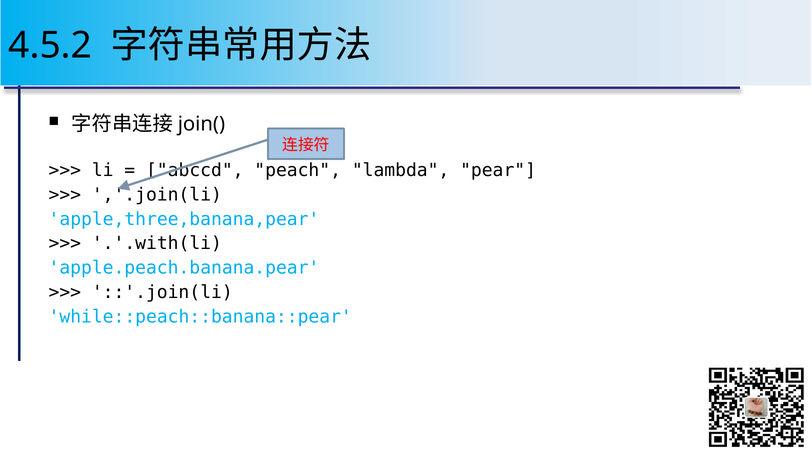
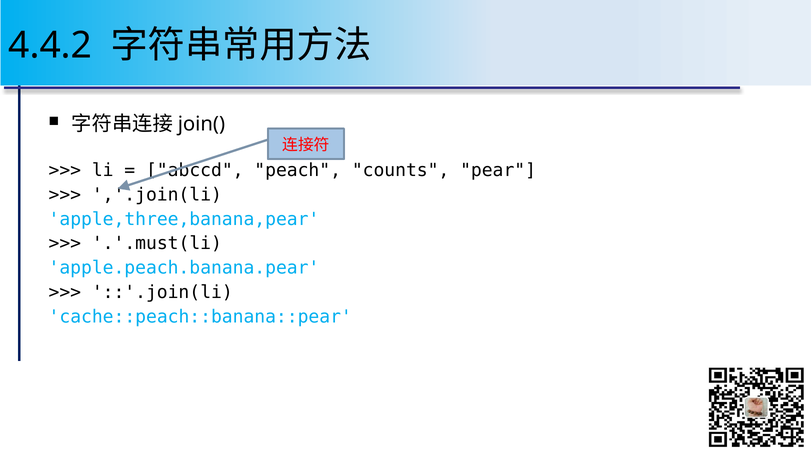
4.5.2: 4.5.2 -> 4.4.2
lambda: lambda -> counts
.'.with(li: .'.with(li -> .'.must(li
while::peach::banana::pear: while::peach::banana::pear -> cache::peach::banana::pear
